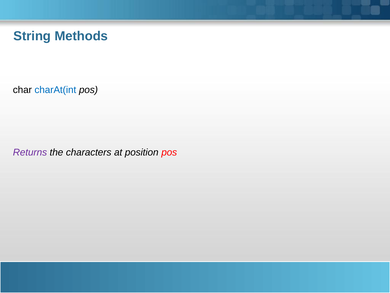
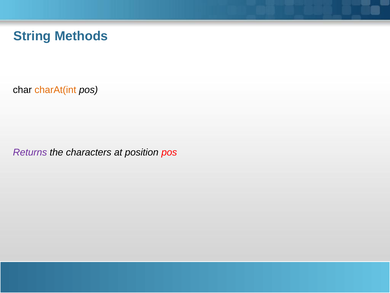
charAt(int colour: blue -> orange
